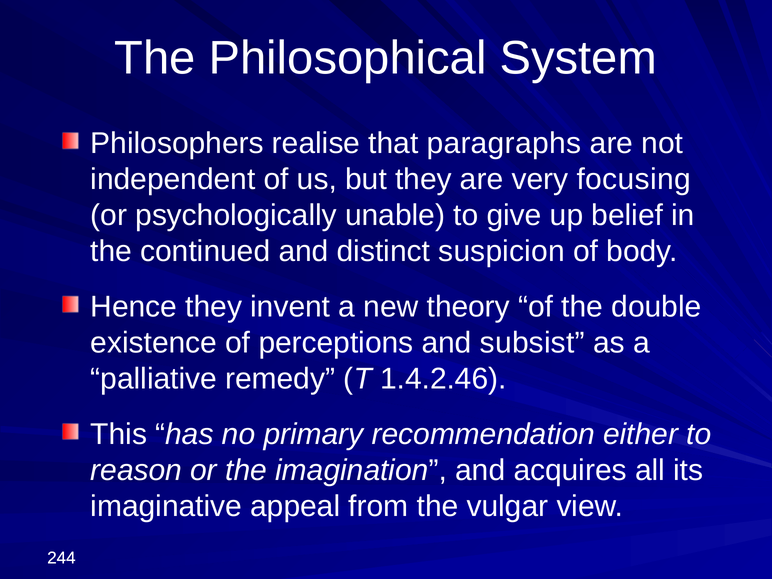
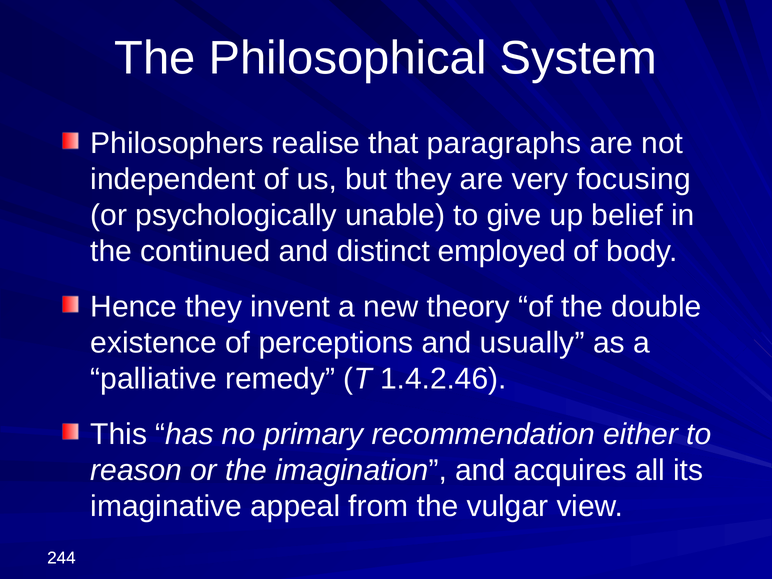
suspicion: suspicion -> employed
subsist: subsist -> usually
